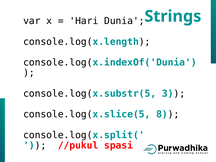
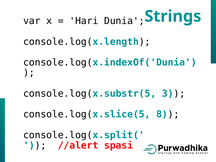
//pukul: //pukul -> //alert
